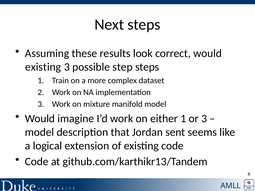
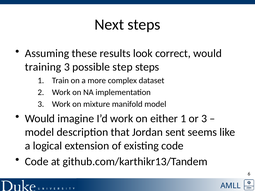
existing at (43, 67): existing -> training
